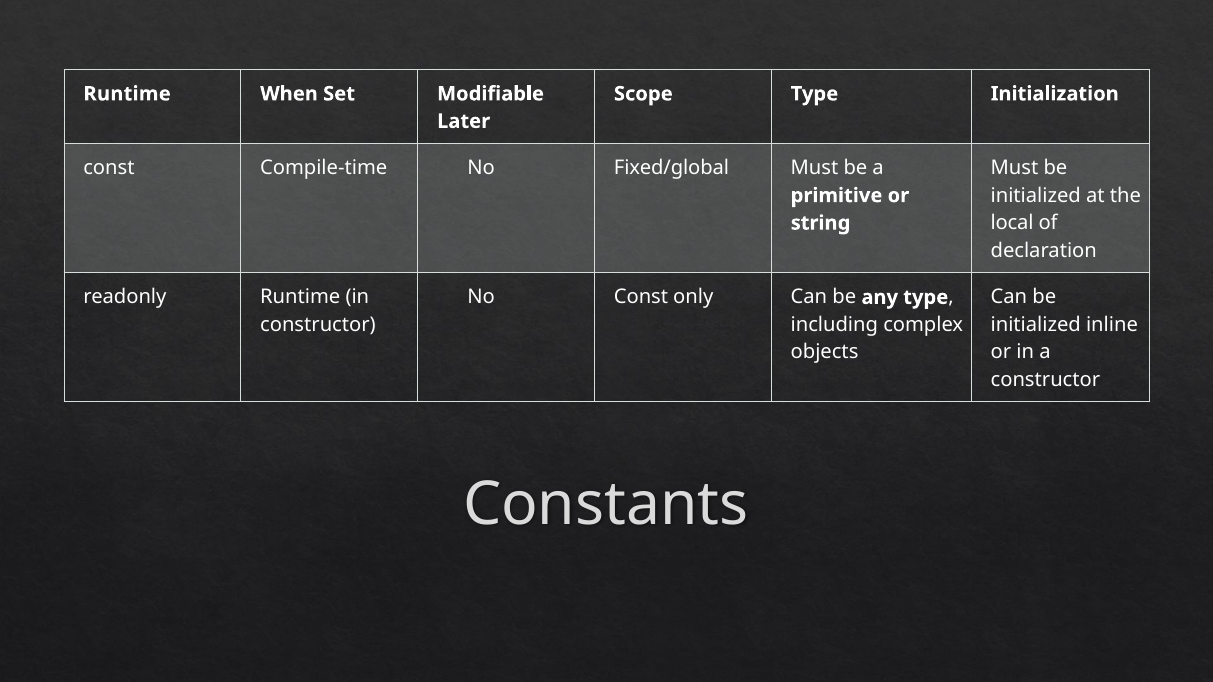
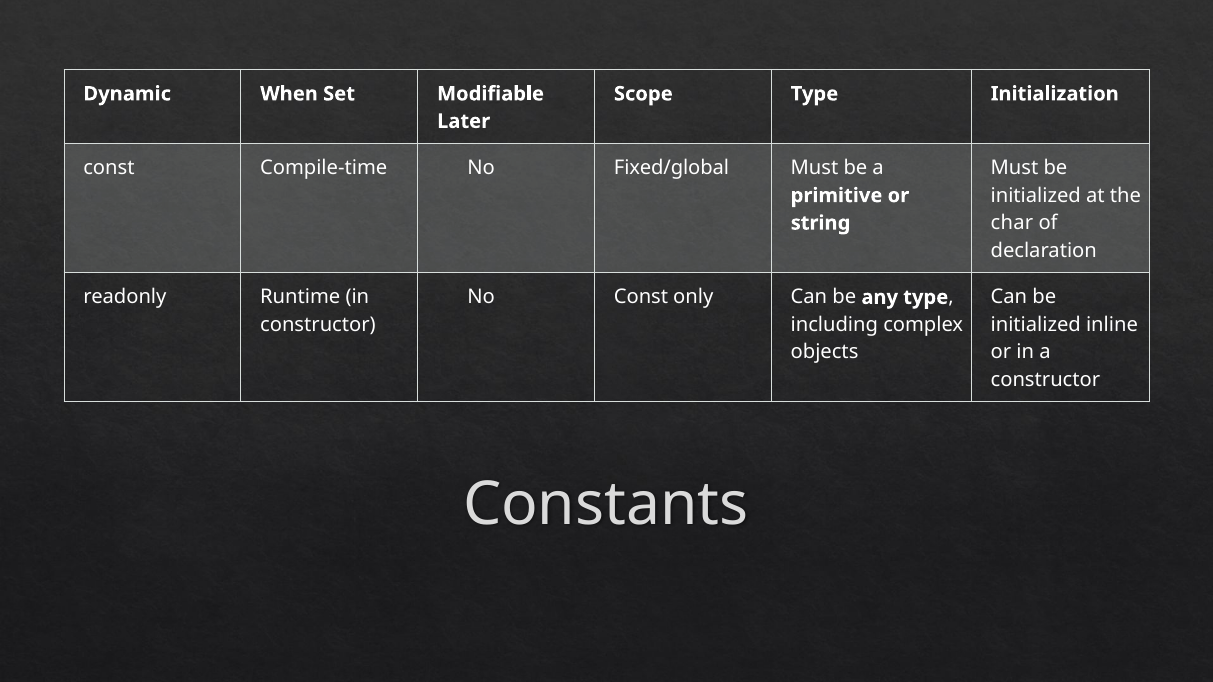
Runtime at (127, 94): Runtime -> Dynamic
local: local -> char
